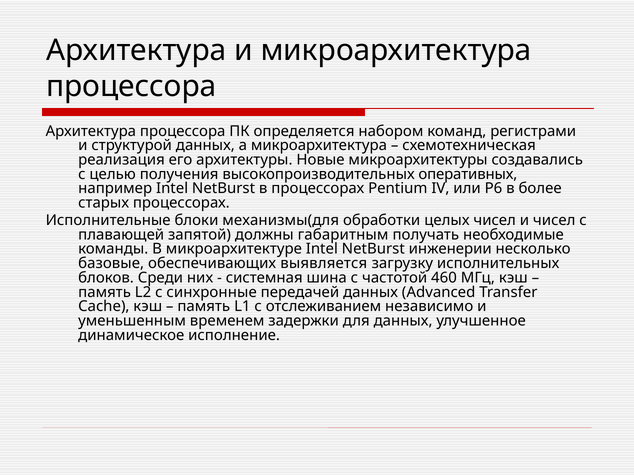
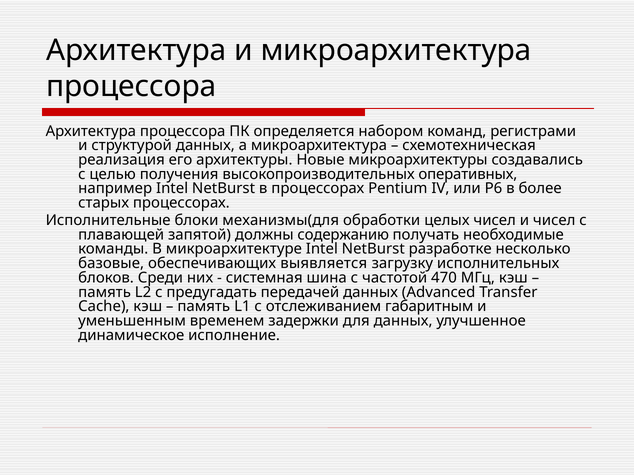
габаритным: габаритным -> содержанию
инженерии: инженерии -> разработке
460: 460 -> 470
синхронные: синхронные -> предугадать
независимо: независимо -> габаритным
